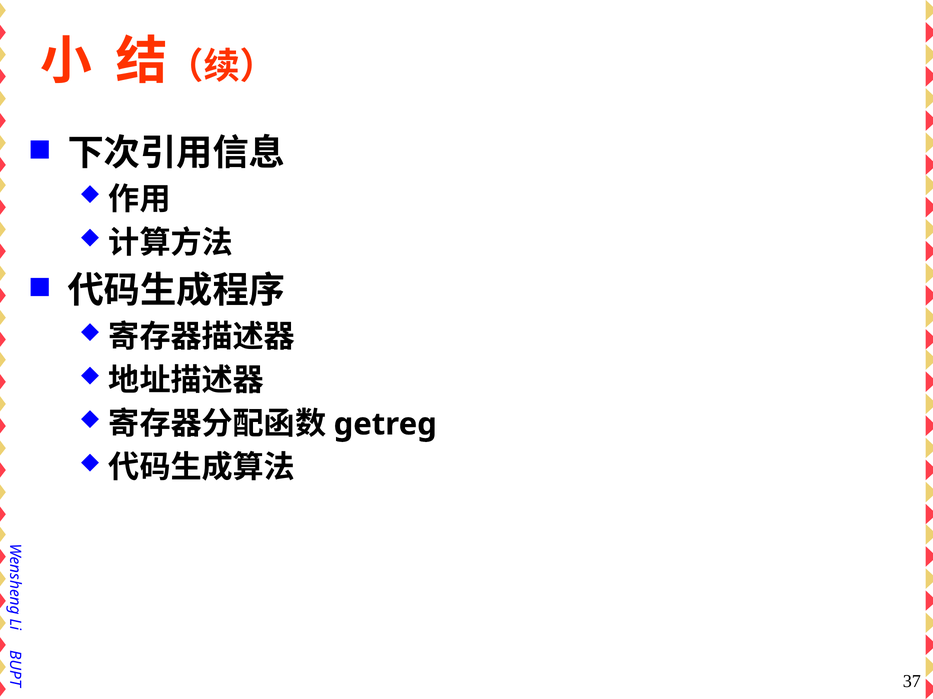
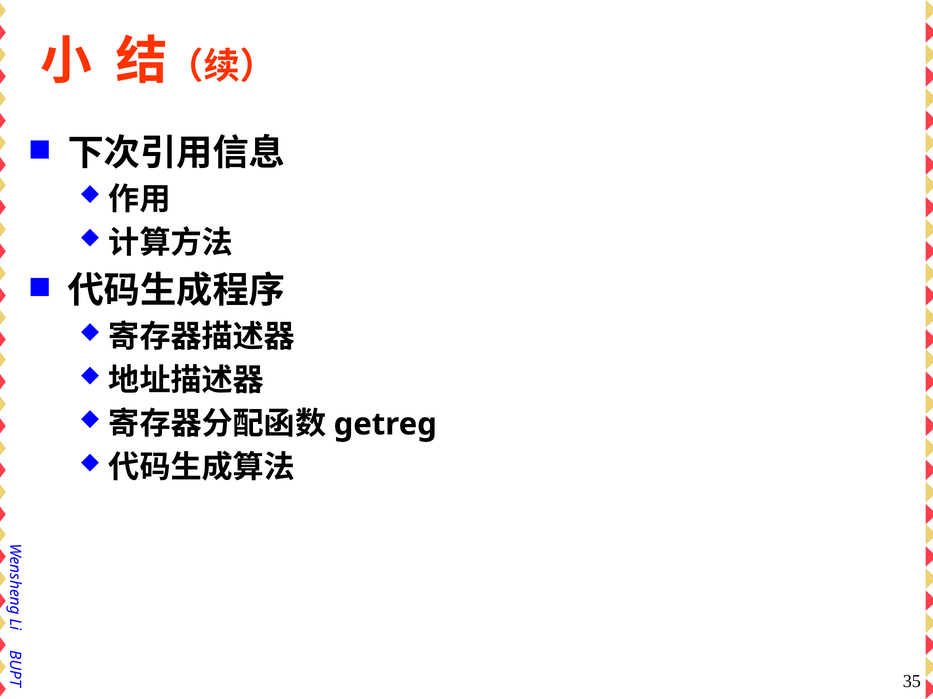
37: 37 -> 35
